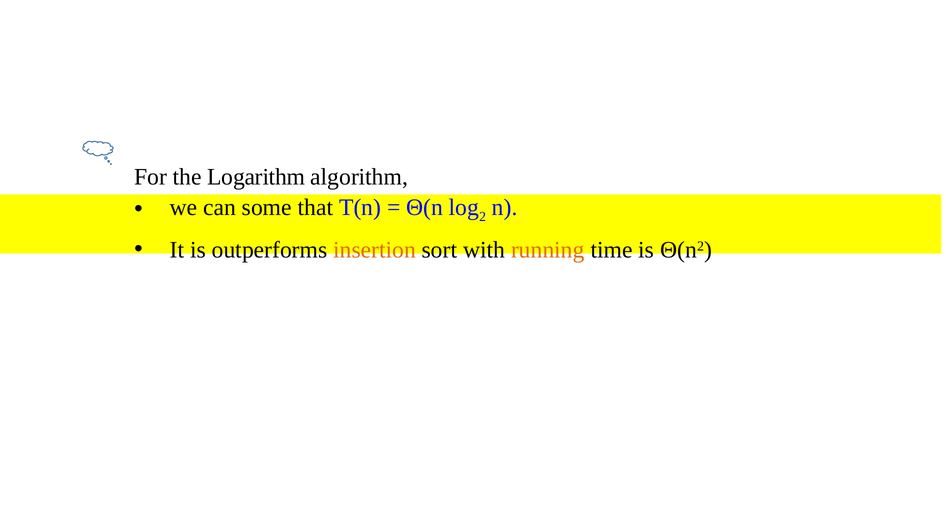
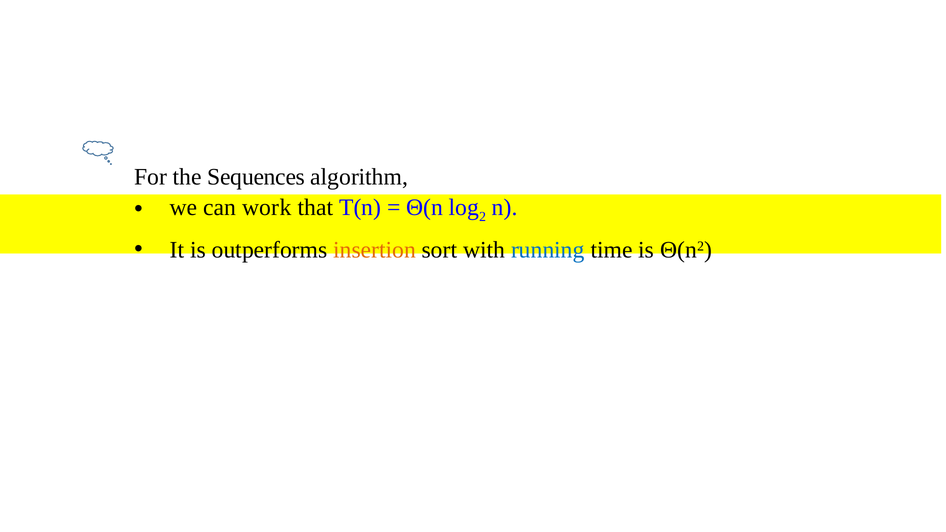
Logarithm: Logarithm -> Sequences
some: some -> work
running colour: orange -> blue
